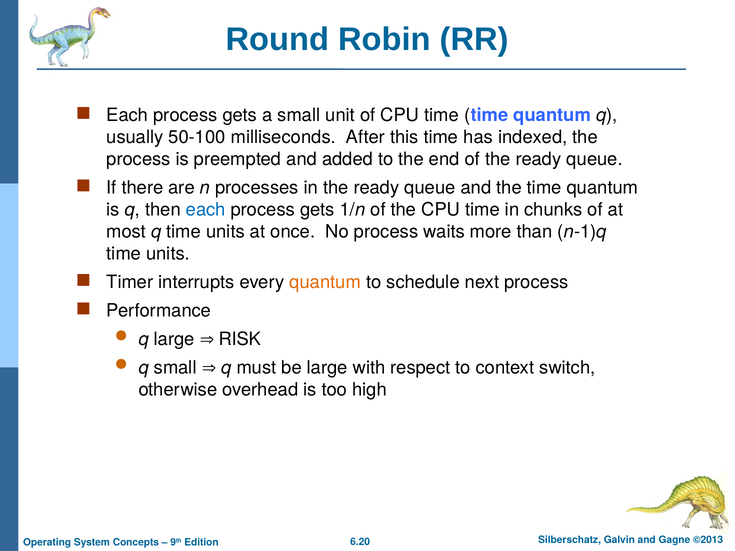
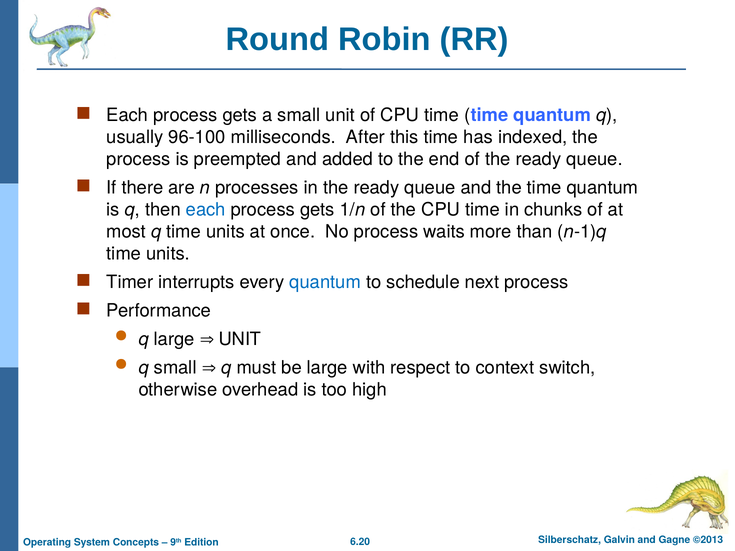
50-100: 50-100 -> 96-100
quantum at (325, 282) colour: orange -> blue
RISK at (240, 339): RISK -> UNIT
